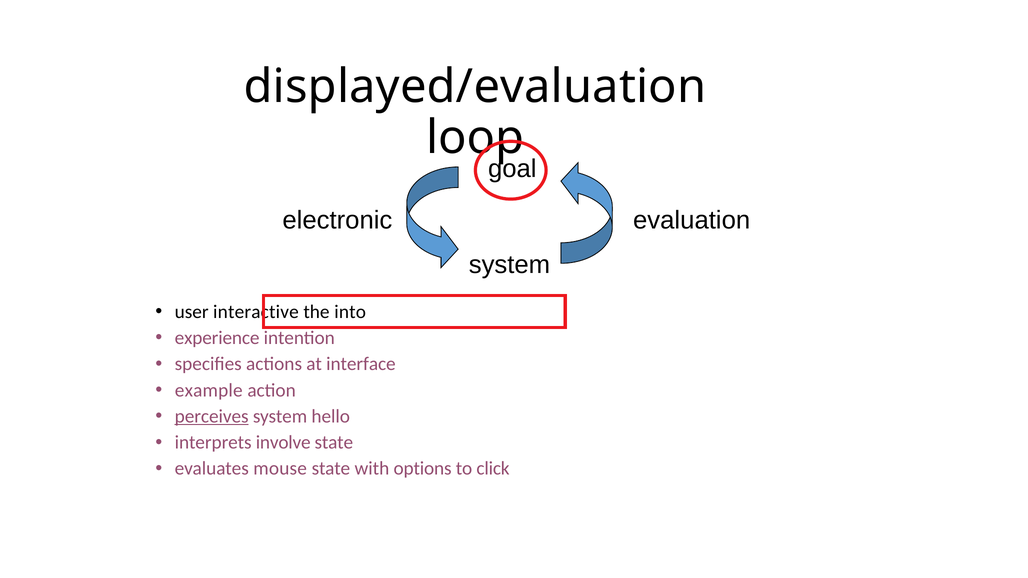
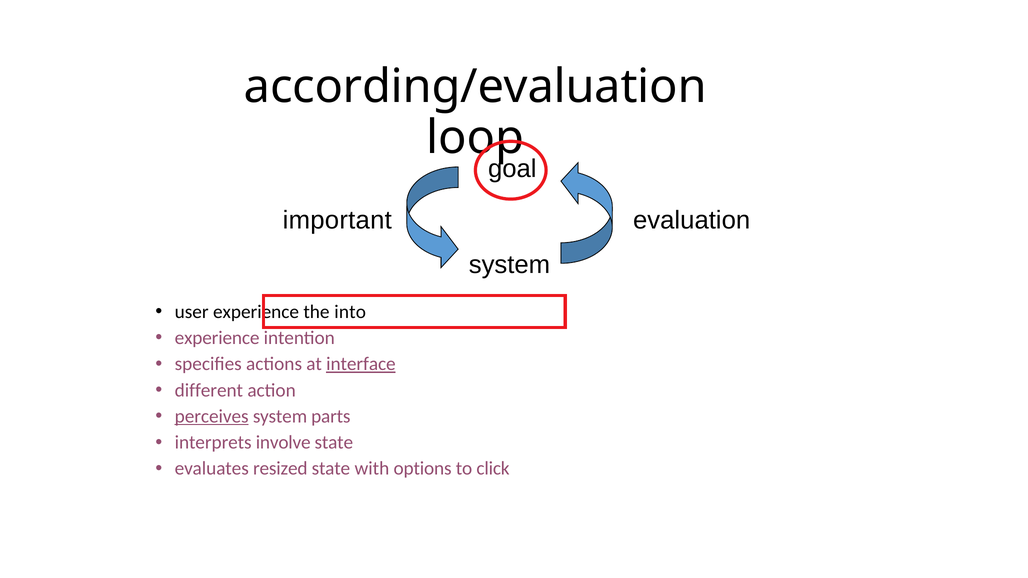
displayed/evaluation: displayed/evaluation -> according/evaluation
electronic: electronic -> important
user interactive: interactive -> experience
interface underline: none -> present
example: example -> different
hello: hello -> parts
mouse: mouse -> resized
